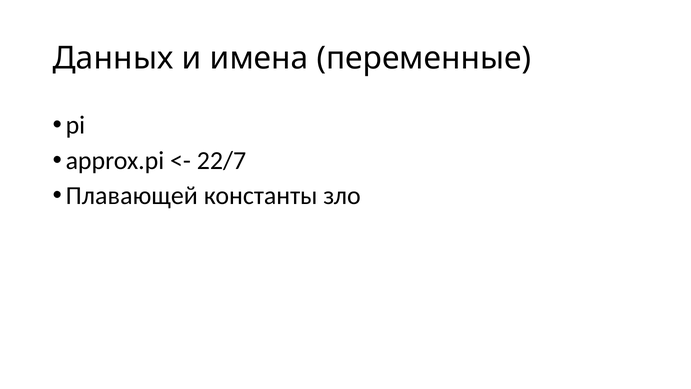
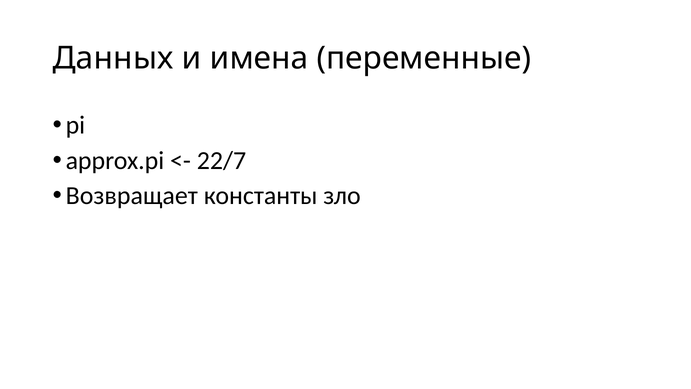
Плавающей: Плавающей -> Возвращает
